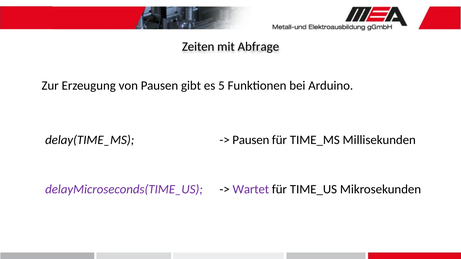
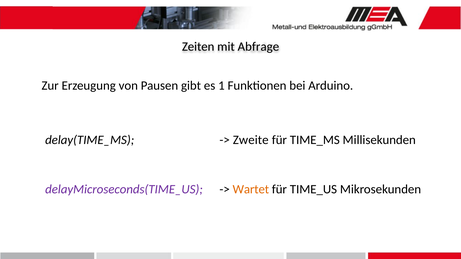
5: 5 -> 1
Pausen at (251, 140): Pausen -> Zweite
Wartet colour: purple -> orange
